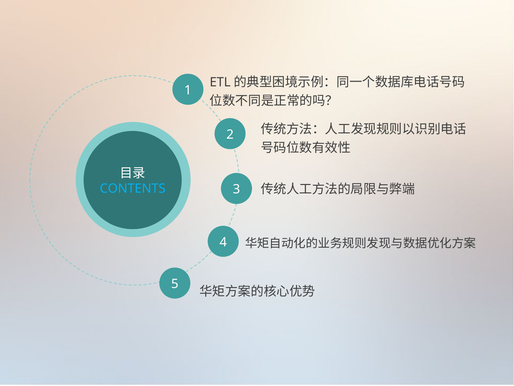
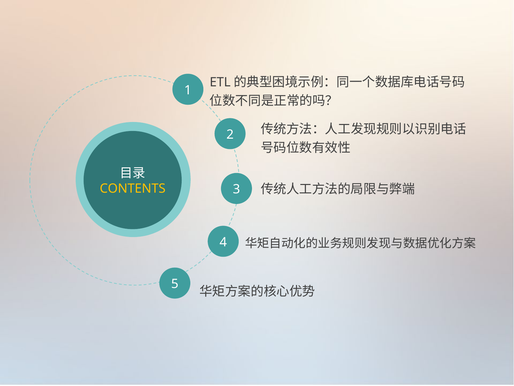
CONTENTS colour: light blue -> yellow
